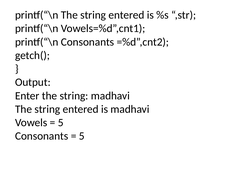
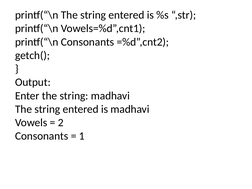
5 at (61, 123): 5 -> 2
5 at (82, 136): 5 -> 1
